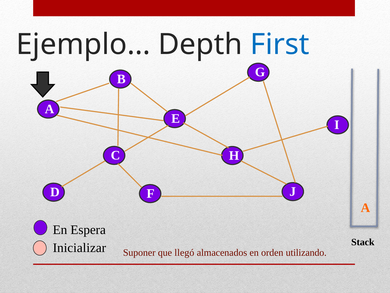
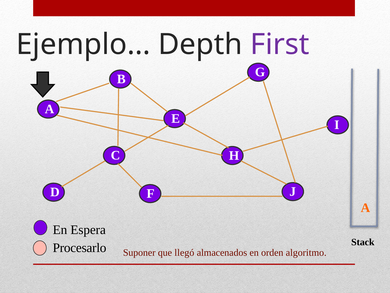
First colour: blue -> purple
Inicializar: Inicializar -> Procesarlo
utilizando: utilizando -> algoritmo
